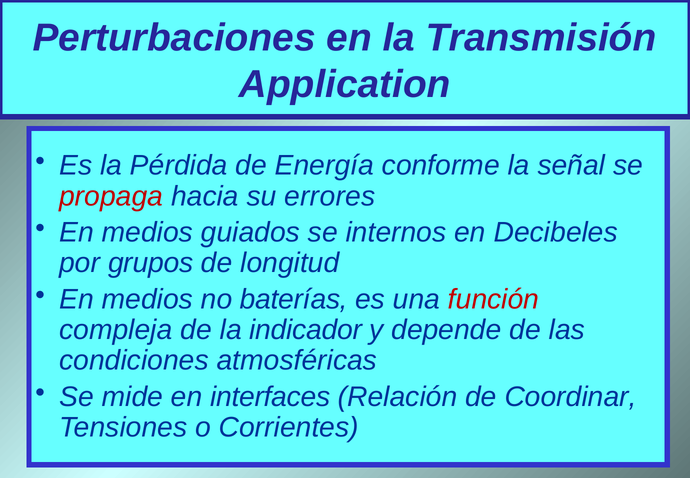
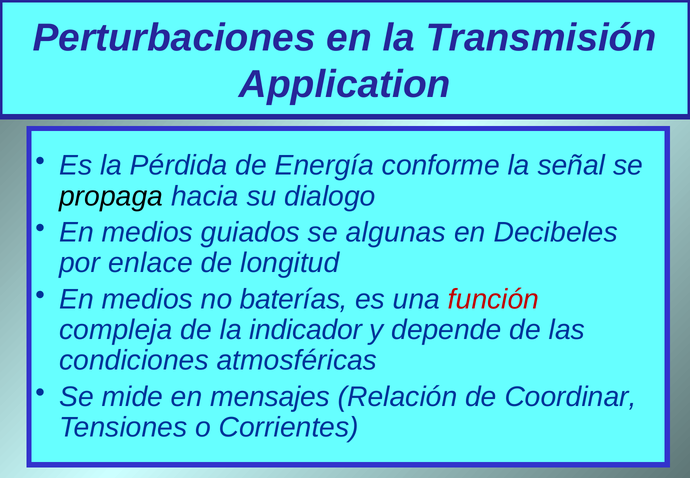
propaga colour: red -> black
errores: errores -> dialogo
internos: internos -> algunas
grupos: grupos -> enlace
interfaces: interfaces -> mensajes
